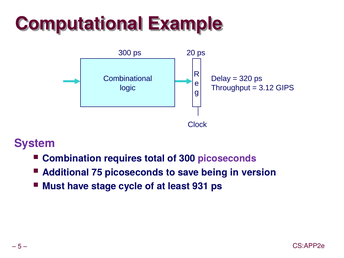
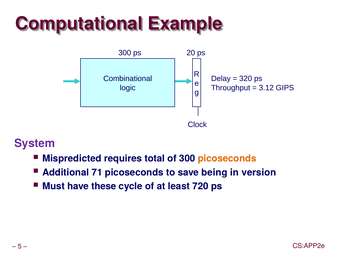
Combination: Combination -> Mispredicted
picoseconds at (227, 158) colour: purple -> orange
75: 75 -> 71
stage: stage -> these
931: 931 -> 720
